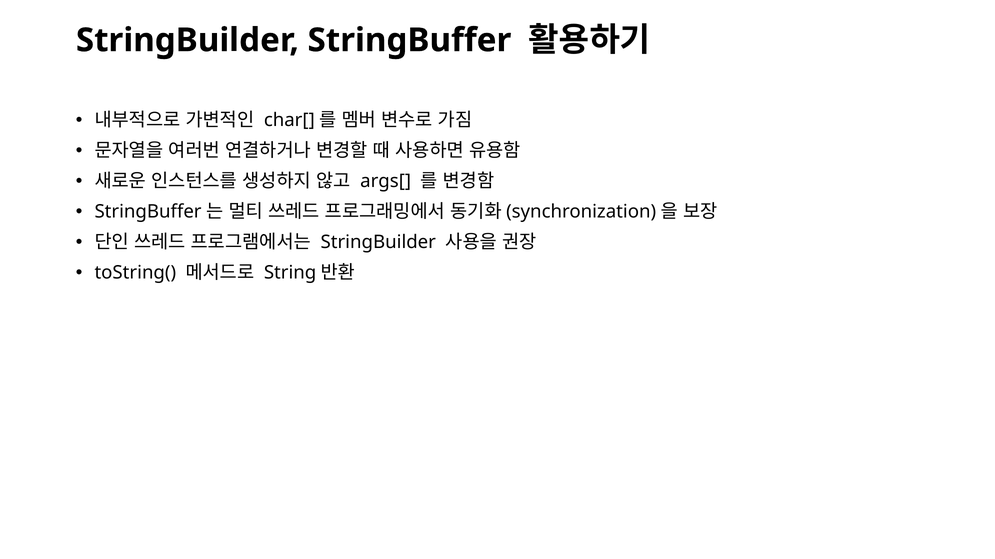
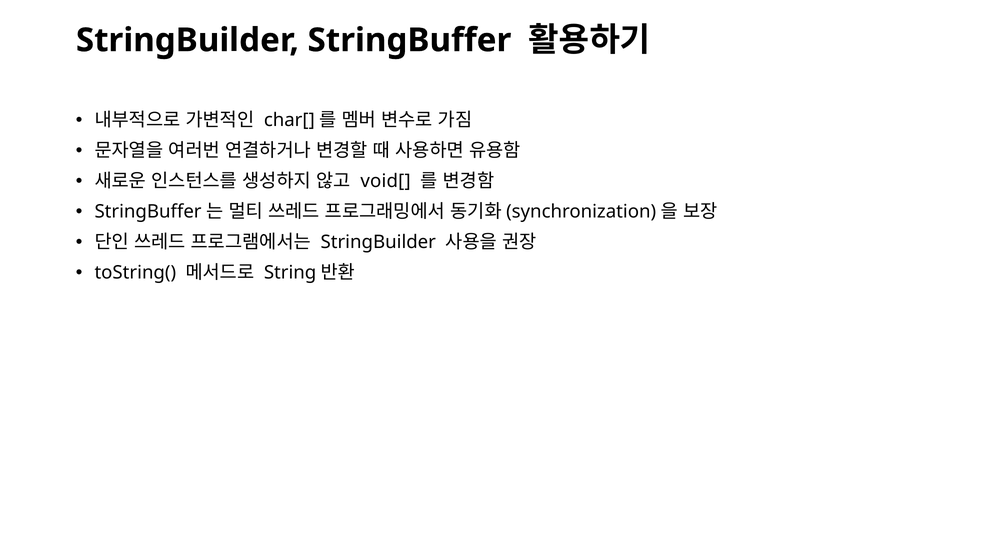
args[: args[ -> void[
